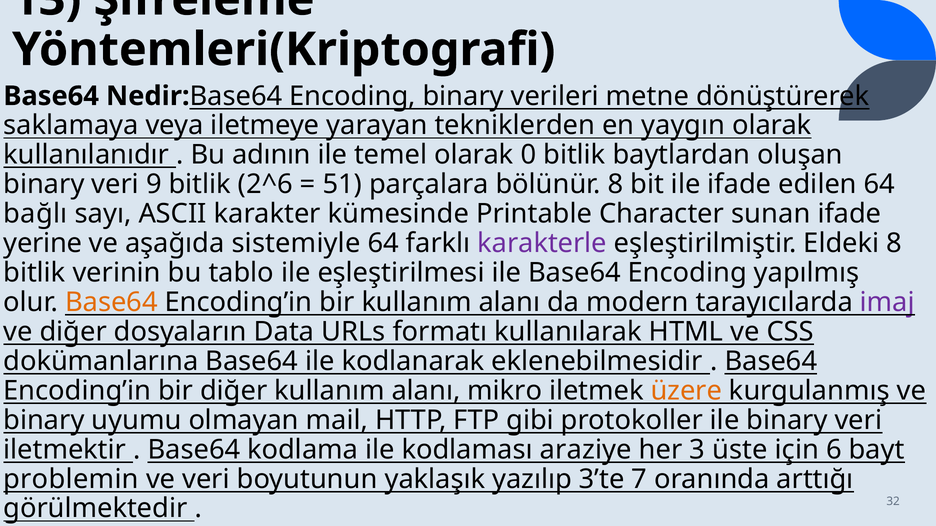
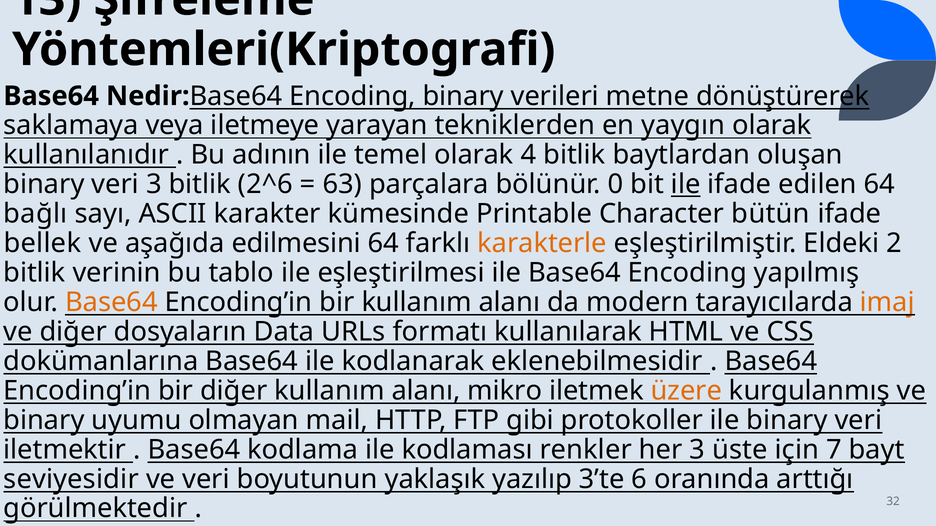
0: 0 -> 4
veri 9: 9 -> 3
51: 51 -> 63
bölünür 8: 8 -> 0
ile at (686, 185) underline: none -> present
sunan: sunan -> bütün
yerine: yerine -> bellek
sistemiyle: sistemiyle -> edilmesini
karakterle colour: purple -> orange
Eldeki 8: 8 -> 2
imaj colour: purple -> orange
araziye: araziye -> renkler
6: 6 -> 7
problemin: problemin -> seviyesidir
7: 7 -> 6
